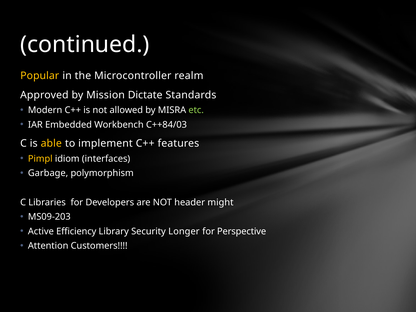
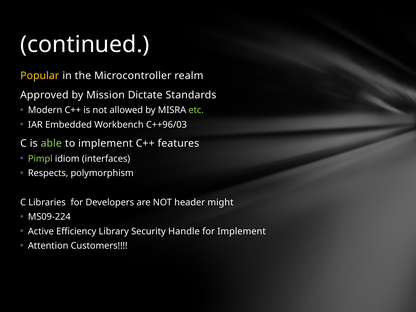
C++84/03: C++84/03 -> C++96/03
able colour: yellow -> light green
Pimpl colour: yellow -> light green
Garbage: Garbage -> Respects
MS09-203: MS09-203 -> MS09-224
Longer: Longer -> Handle
for Perspective: Perspective -> Implement
